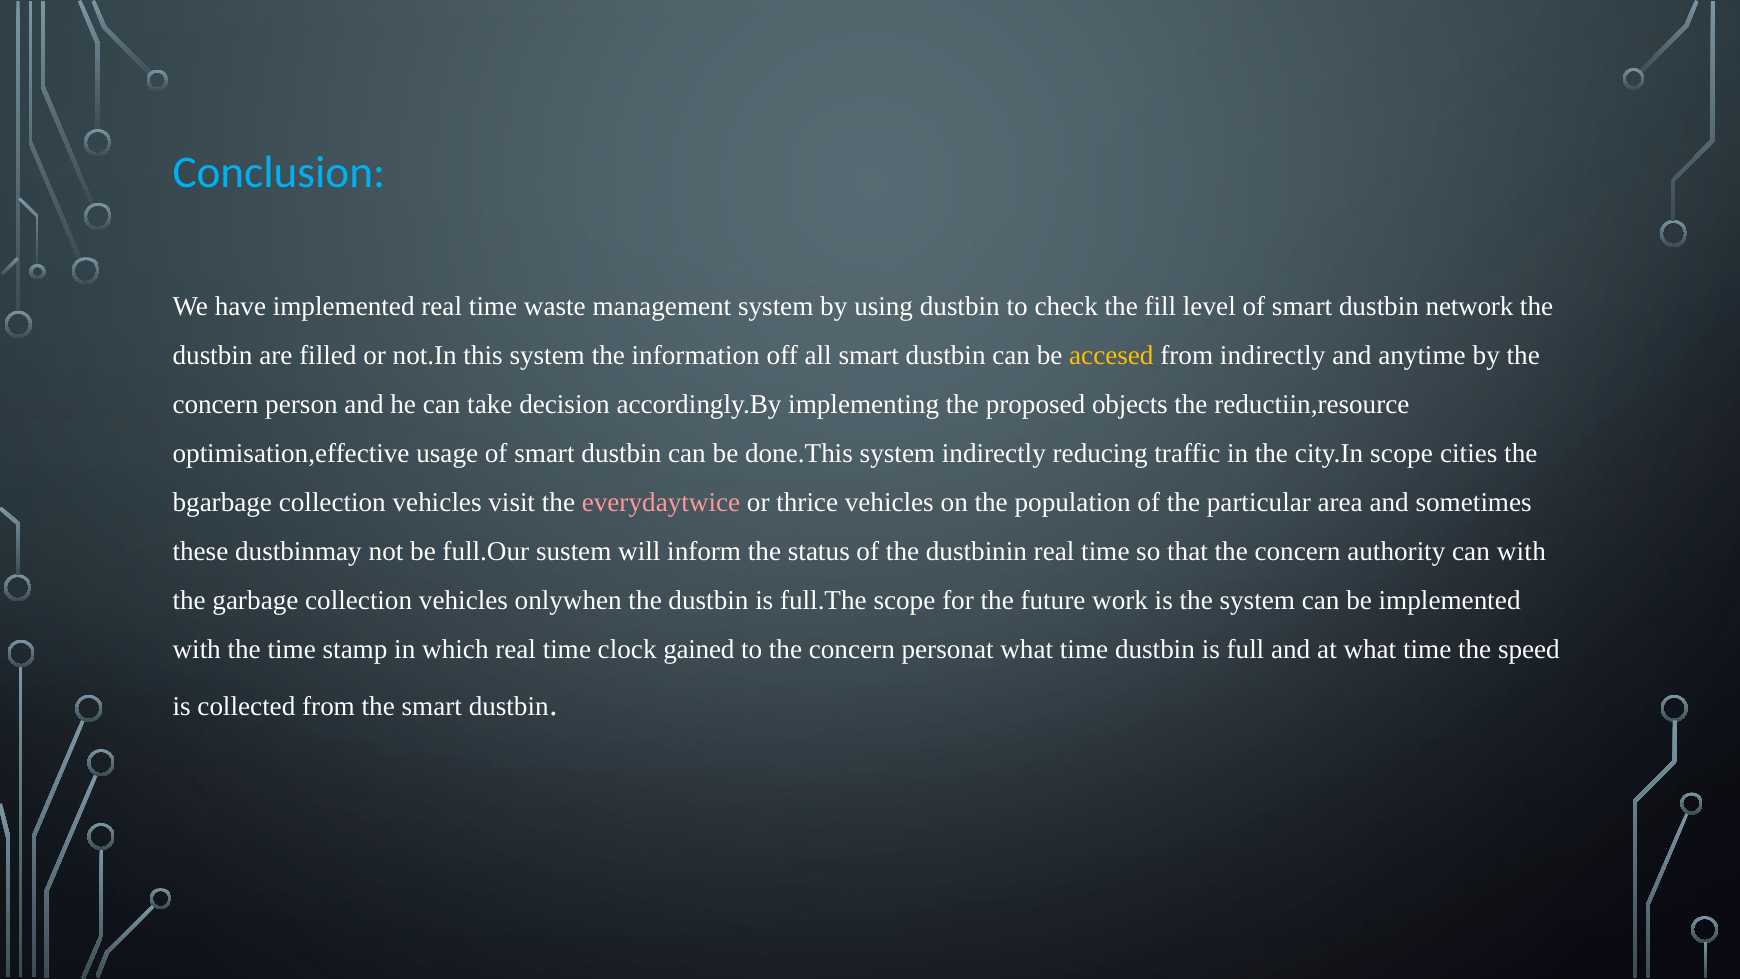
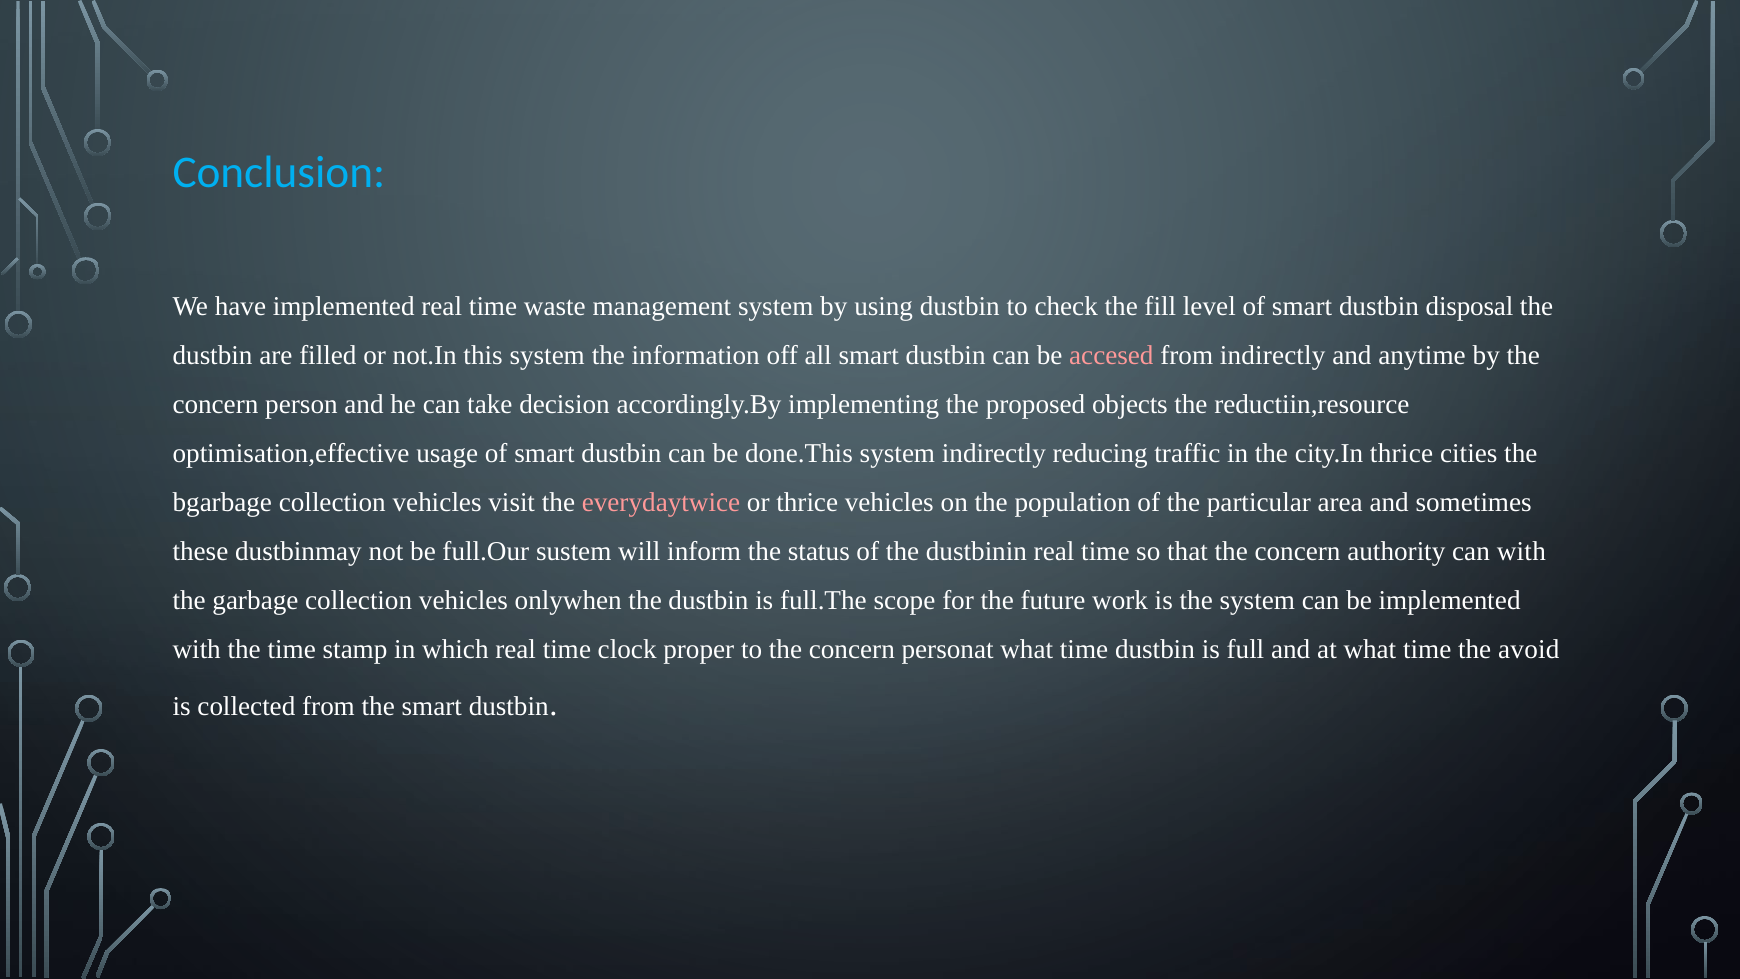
network: network -> disposal
accesed colour: yellow -> pink
city.In scope: scope -> thrice
gained: gained -> proper
speed: speed -> avoid
